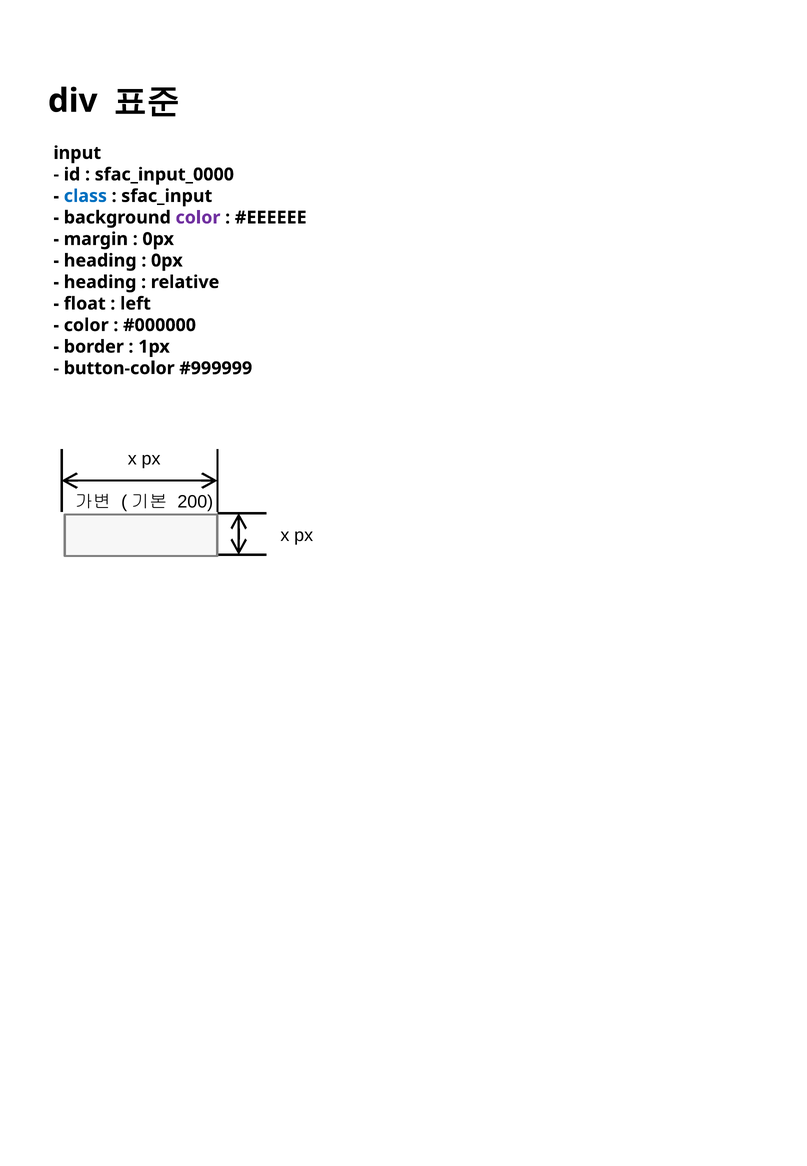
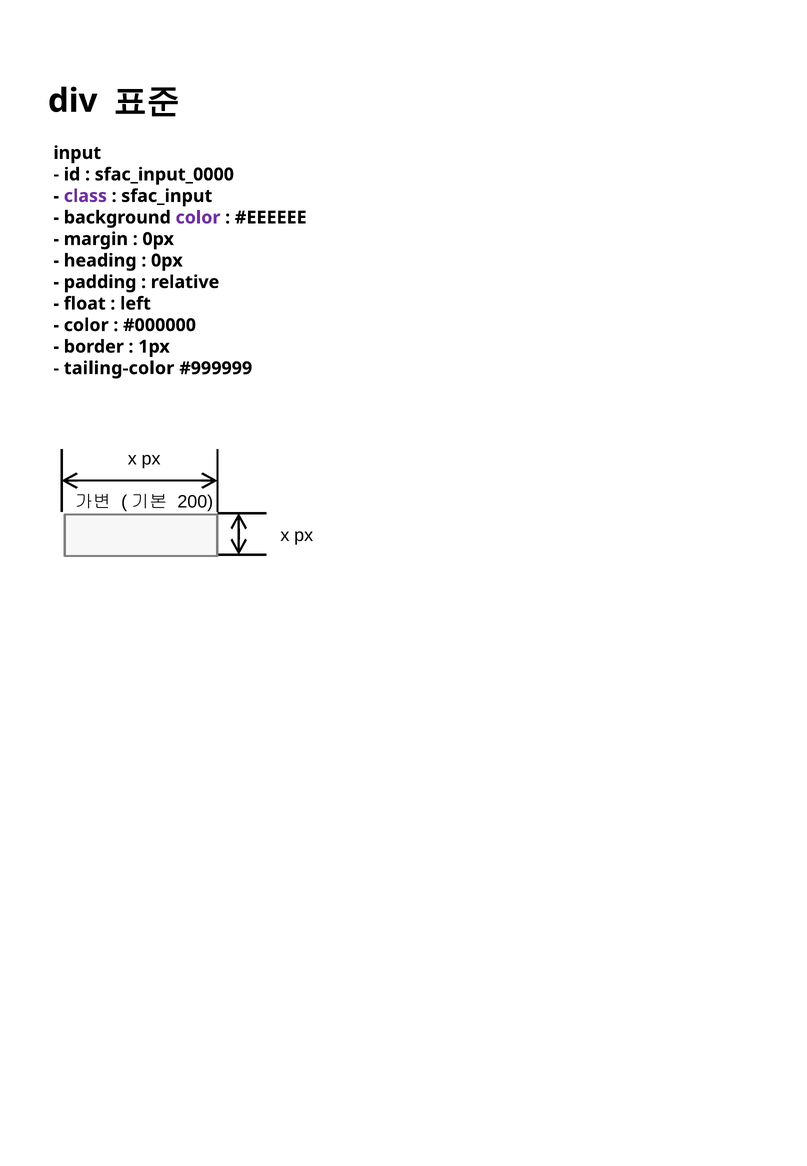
class colour: blue -> purple
heading at (100, 282): heading -> padding
button-color: button-color -> tailing-color
